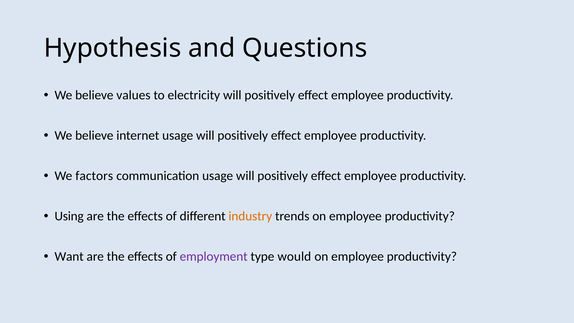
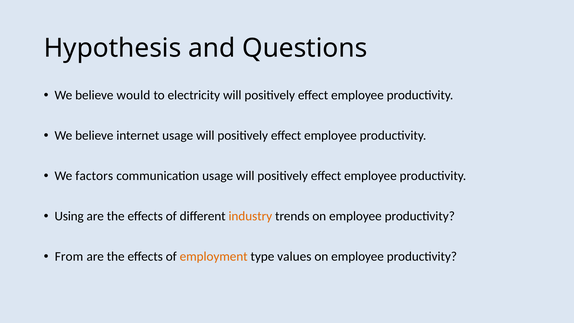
values: values -> would
Want: Want -> From
employment colour: purple -> orange
would: would -> values
